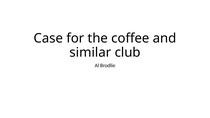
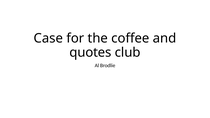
similar: similar -> quotes
